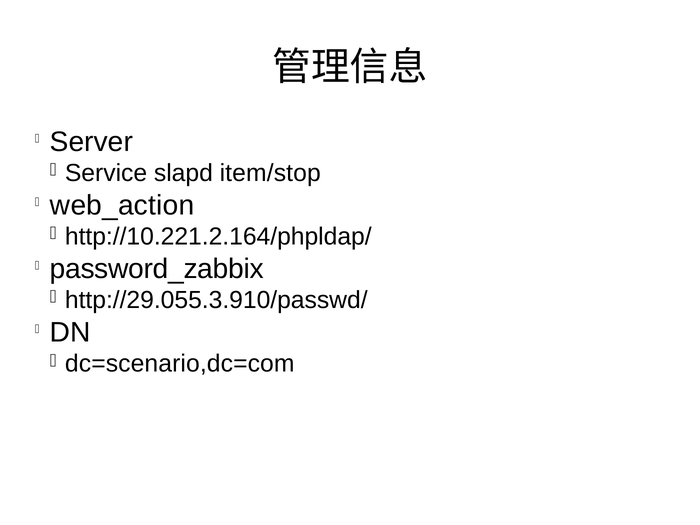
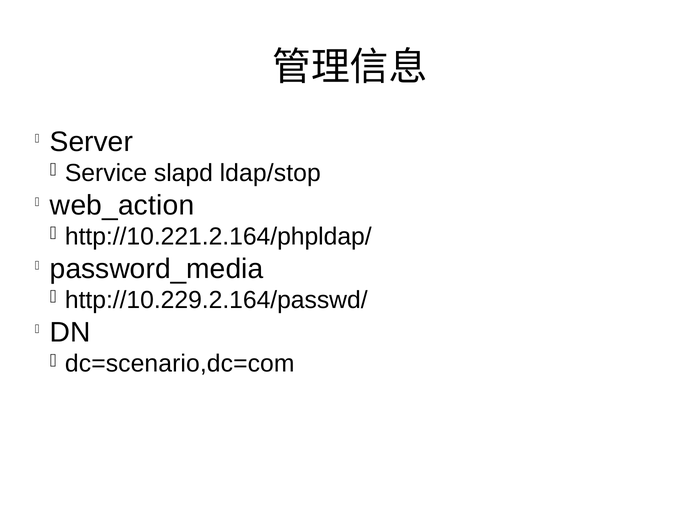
item/stop: item/stop -> ldap/stop
password_zabbix: password_zabbix -> password_media
http://29.055.3.910/passwd/: http://29.055.3.910/passwd/ -> http://10.229.2.164/passwd/
